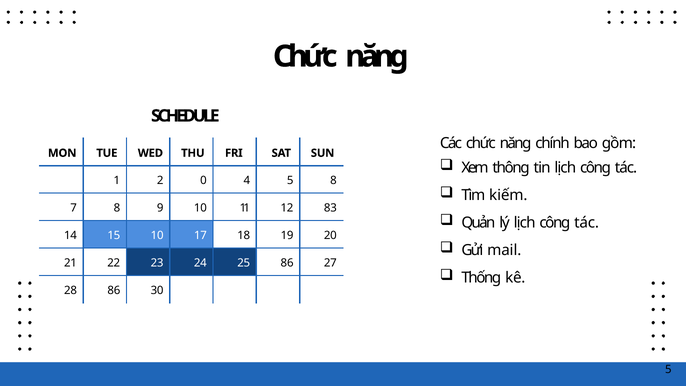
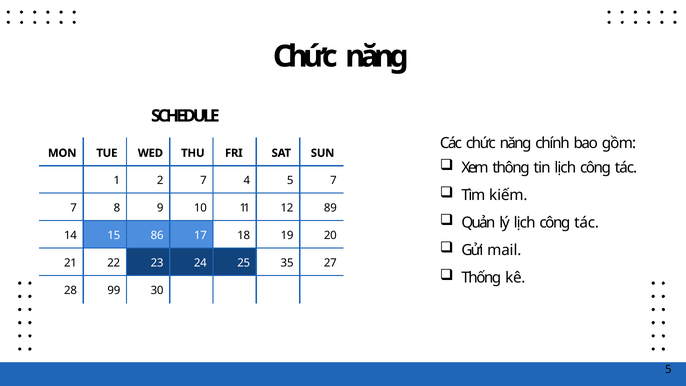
2 0: 0 -> 7
5 8: 8 -> 7
83: 83 -> 89
15 10: 10 -> 86
25 86: 86 -> 35
28 86: 86 -> 99
